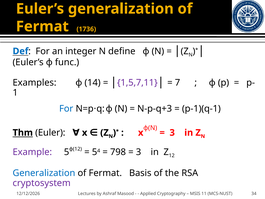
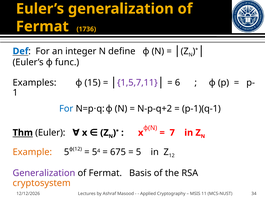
14: 14 -> 15
7: 7 -> 6
N-p-q+3: N-p-q+3 -> N-p-q+2
3 at (172, 133): 3 -> 7
Example colour: purple -> orange
798: 798 -> 675
3 at (139, 152): 3 -> 5
Generalization at (44, 173) colour: blue -> purple
cryptosystem colour: purple -> orange
